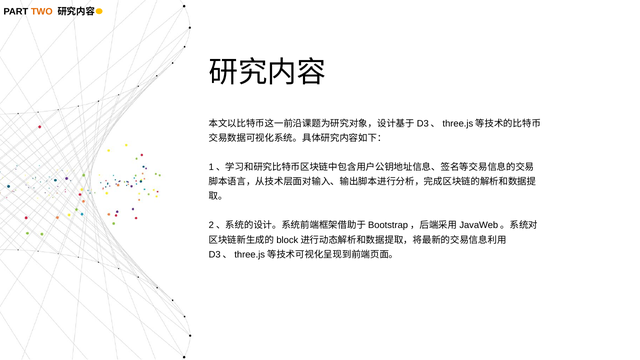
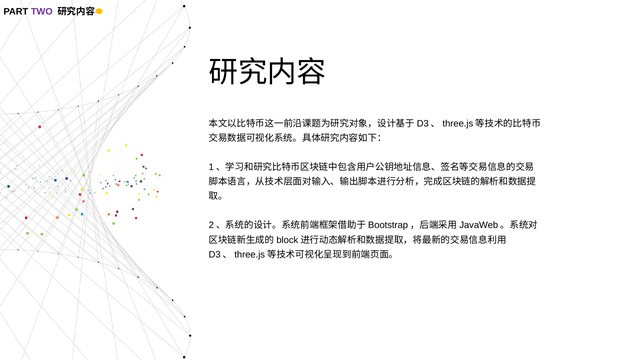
TWO colour: orange -> purple
